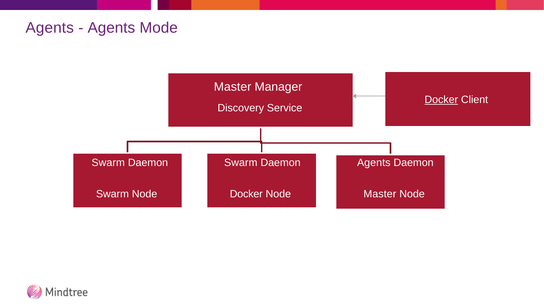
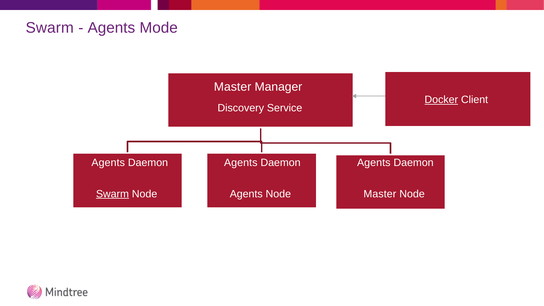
Agents at (50, 28): Agents -> Swarm
Swarm at (108, 163): Swarm -> Agents
Swarm at (241, 163): Swarm -> Agents
Swarm at (112, 194) underline: none -> present
Docker at (246, 194): Docker -> Agents
